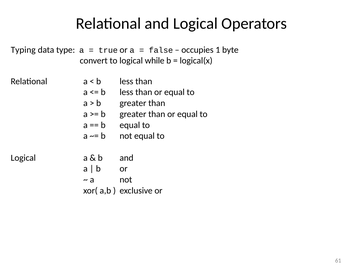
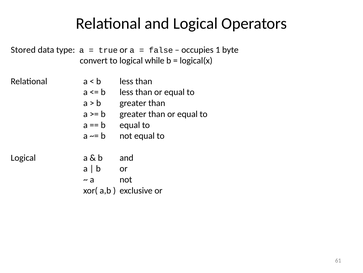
Typing: Typing -> Stored
